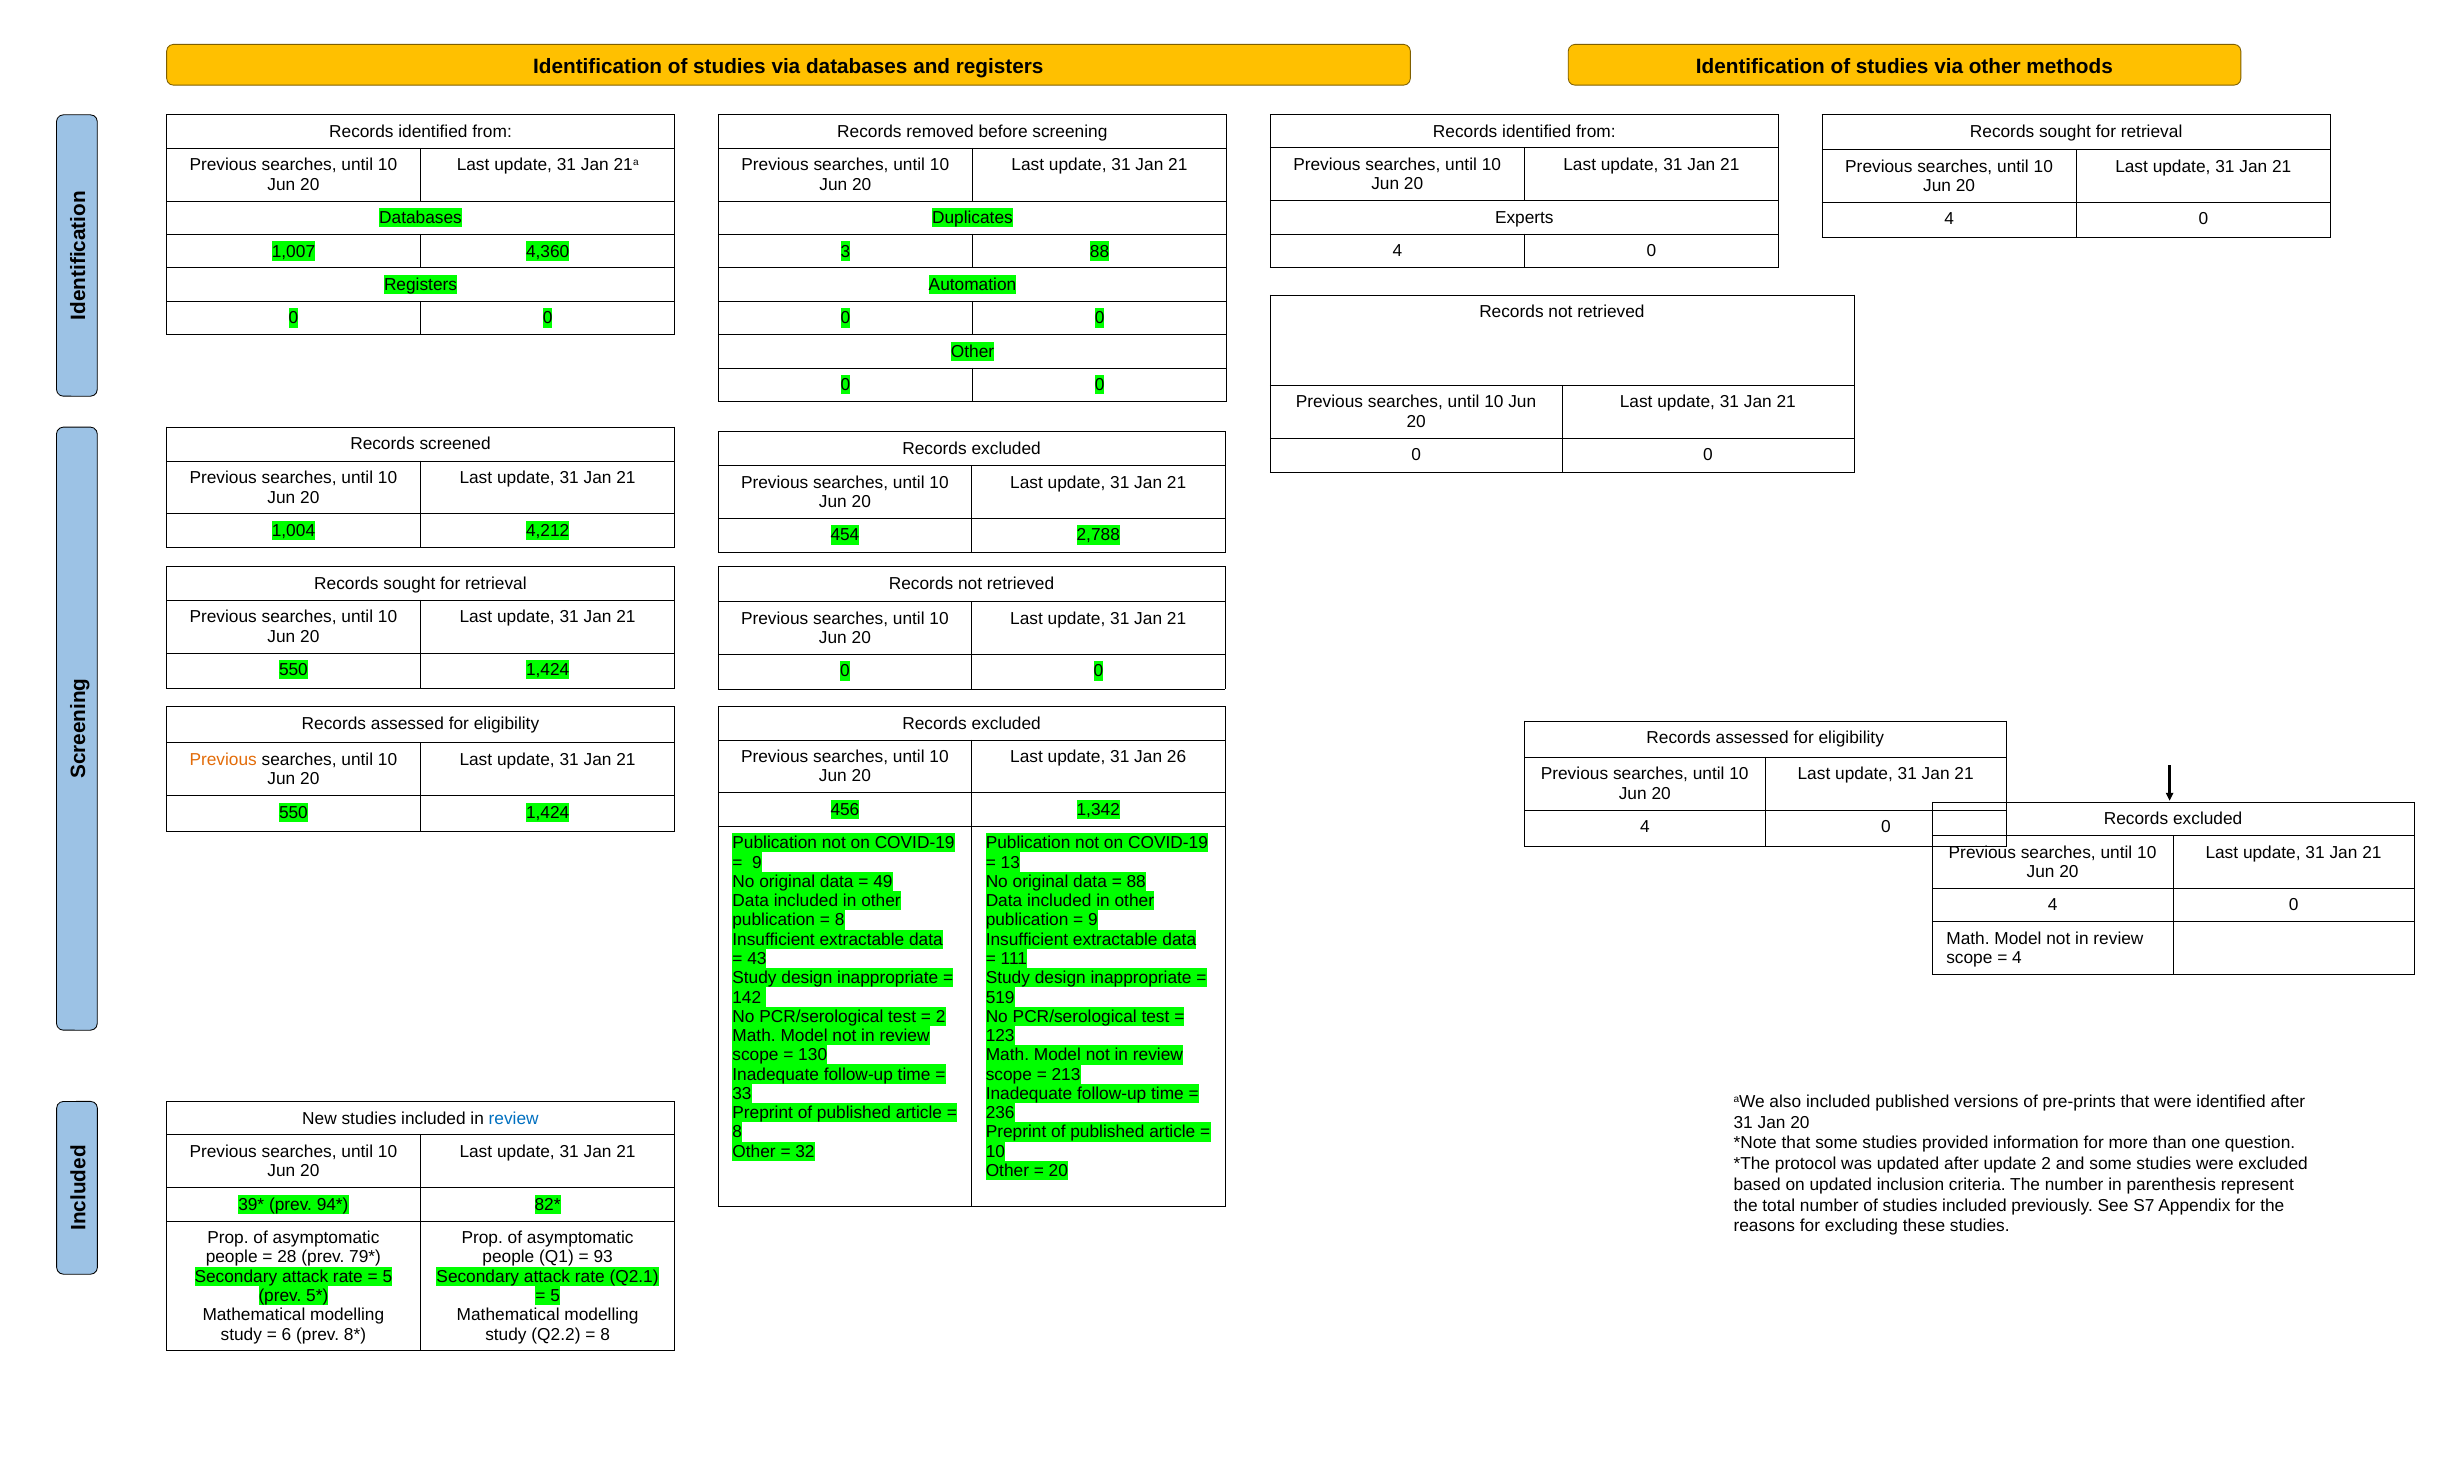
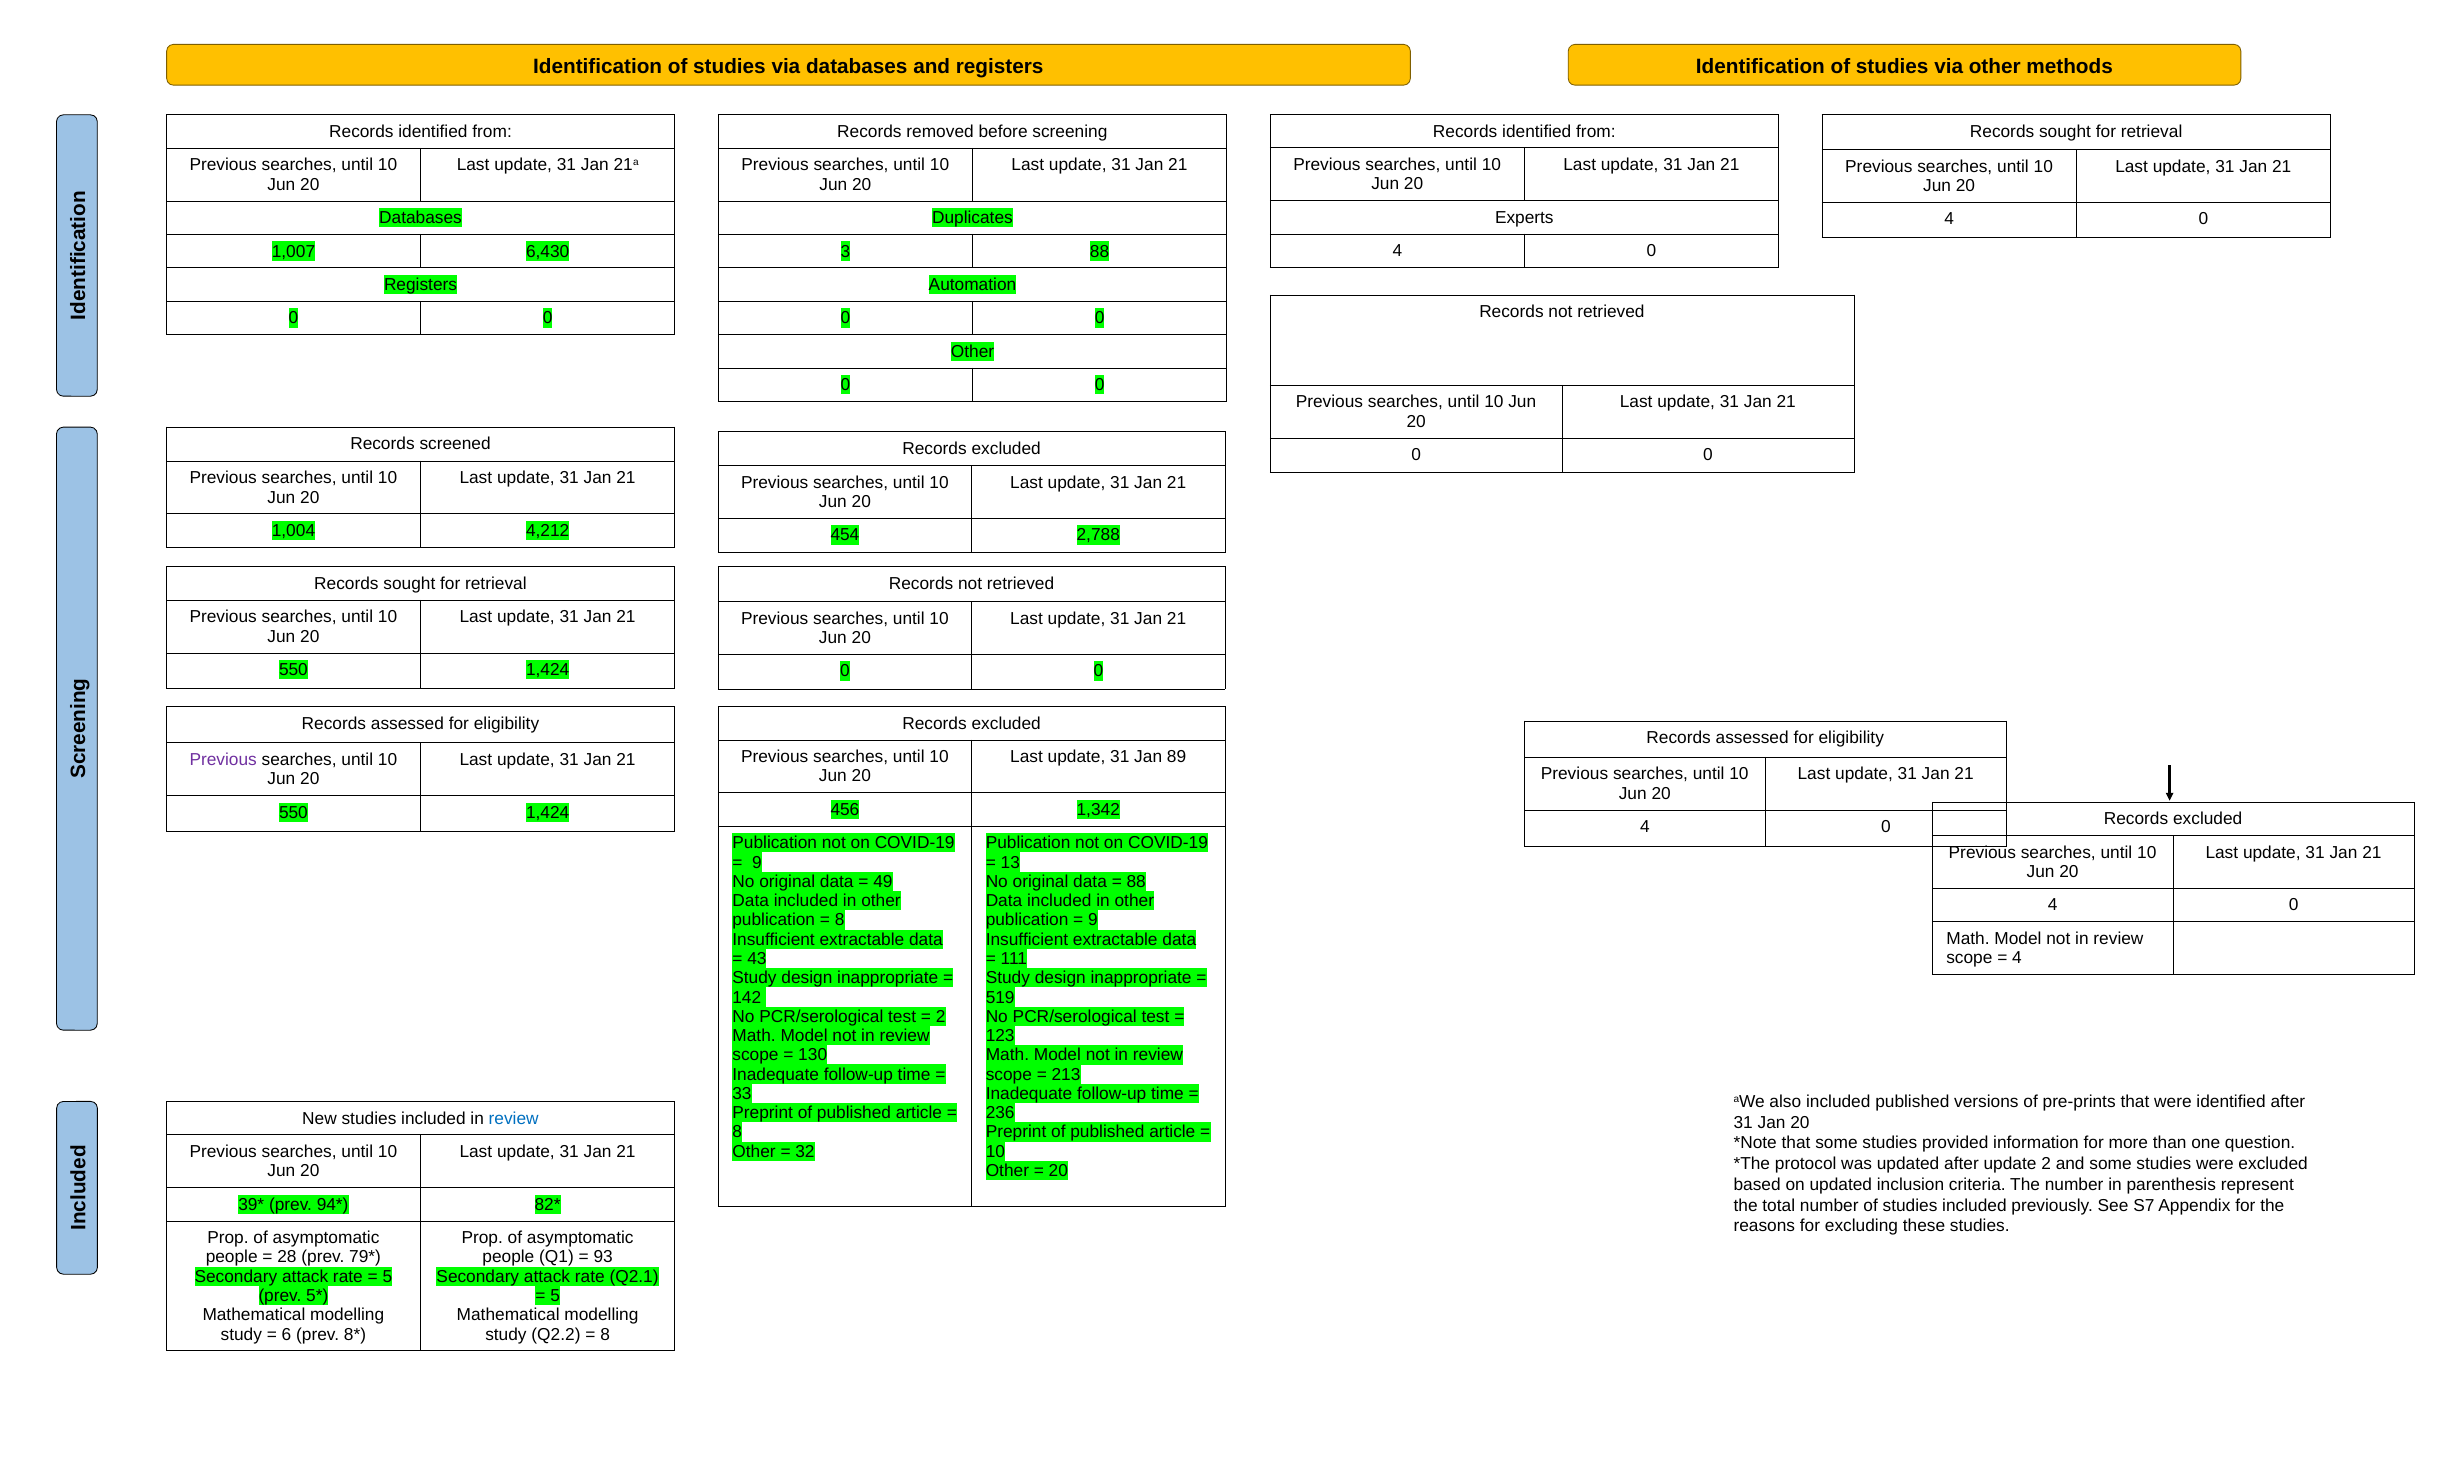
4,360: 4,360 -> 6,430
26: 26 -> 89
Previous at (223, 760) colour: orange -> purple
